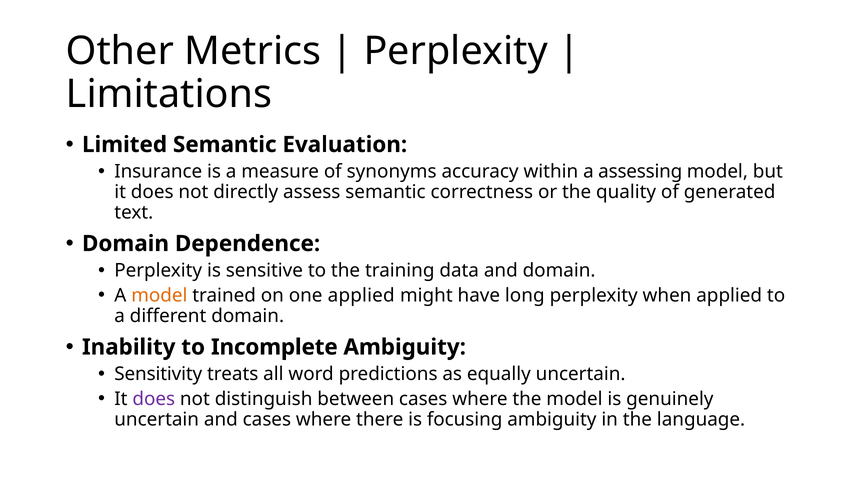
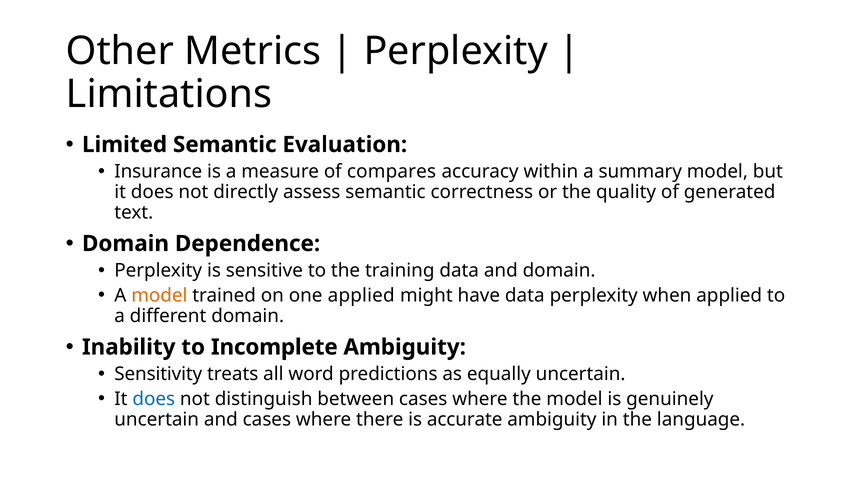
synonyms: synonyms -> compares
assessing: assessing -> summary
have long: long -> data
does at (154, 398) colour: purple -> blue
focusing: focusing -> accurate
